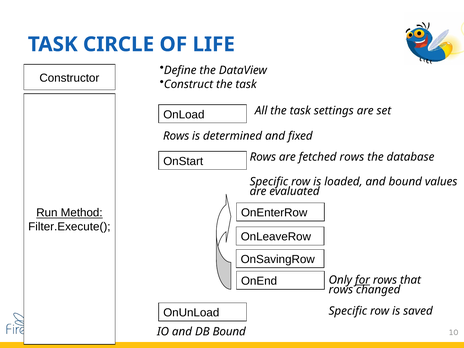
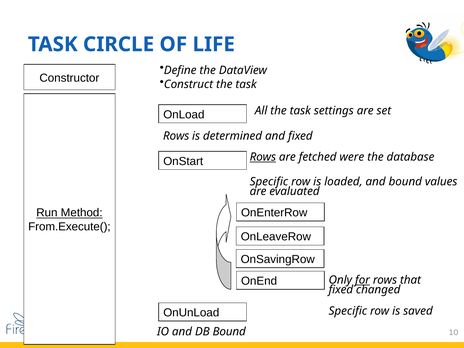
Rows at (263, 157) underline: none -> present
fetched rows: rows -> were
Filter.Execute(: Filter.Execute( -> From.Execute(
rows at (341, 290): rows -> fixed
